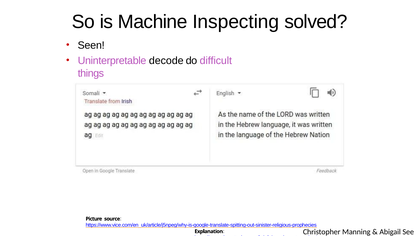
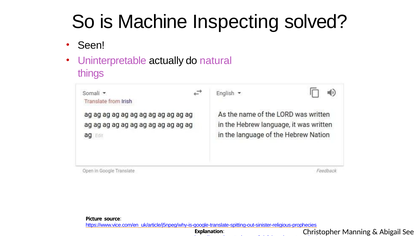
decode: decode -> actually
difficult: difficult -> natural
